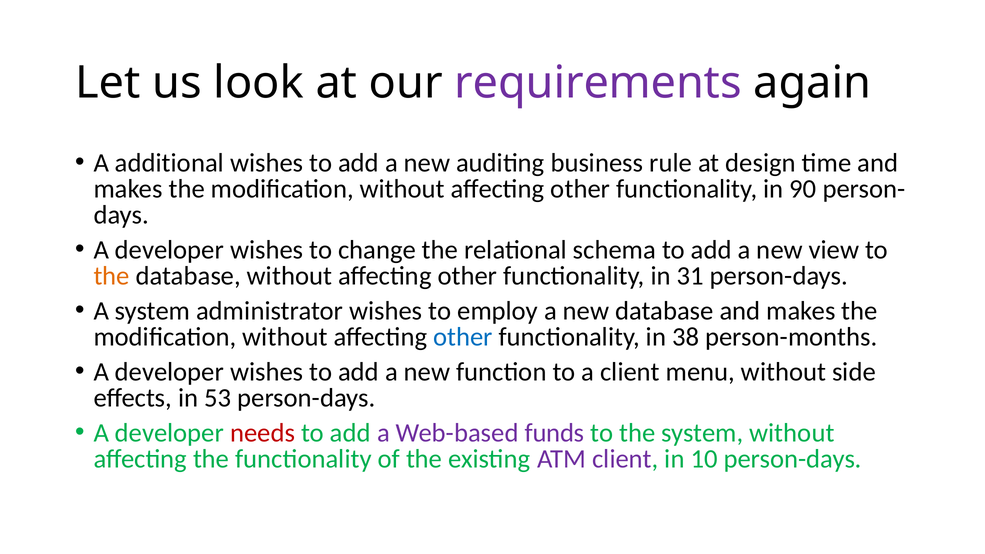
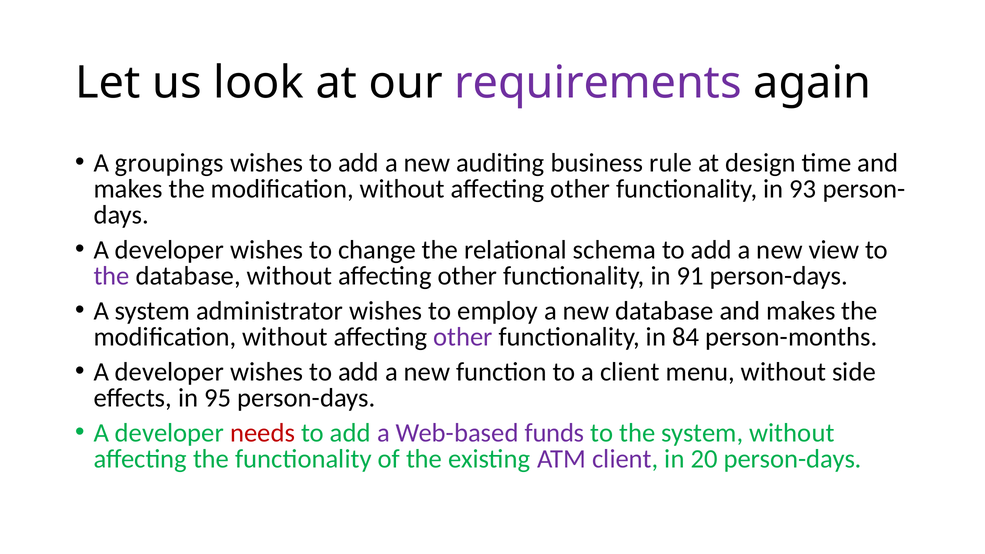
additional: additional -> groupings
90: 90 -> 93
the at (112, 276) colour: orange -> purple
31: 31 -> 91
other at (463, 337) colour: blue -> purple
38: 38 -> 84
53: 53 -> 95
10: 10 -> 20
